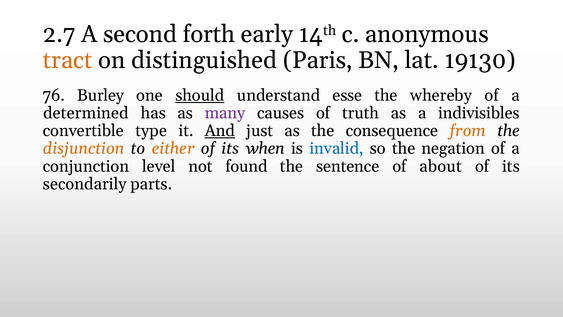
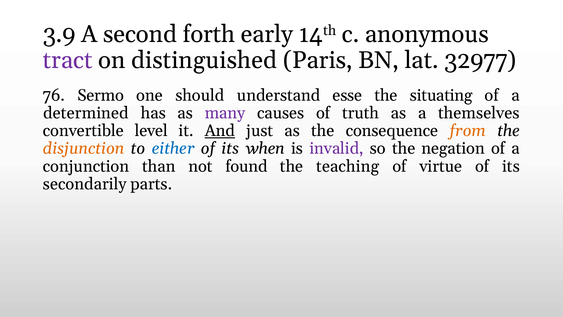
2.7: 2.7 -> 3.9
tract colour: orange -> purple
19130: 19130 -> 32977
Burley: Burley -> Sermo
should underline: present -> none
whereby: whereby -> situating
indivisibles: indivisibles -> themselves
type: type -> level
either colour: orange -> blue
invalid colour: blue -> purple
level: level -> than
sentence: sentence -> teaching
about: about -> virtue
